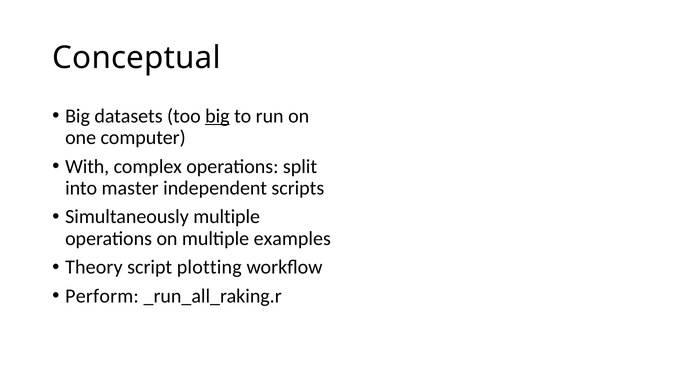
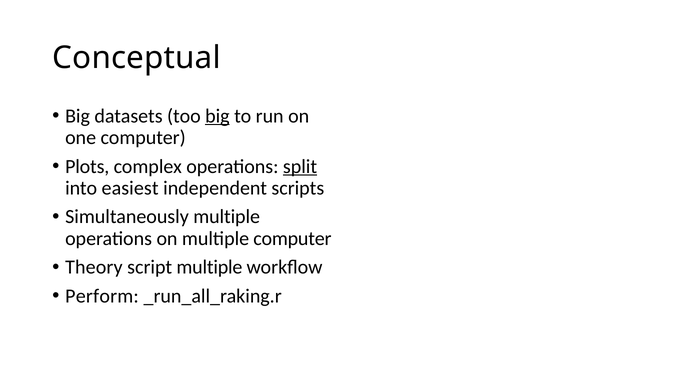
With: With -> Plots
split underline: none -> present
master: master -> easiest
multiple examples: examples -> computer
script plotting: plotting -> multiple
